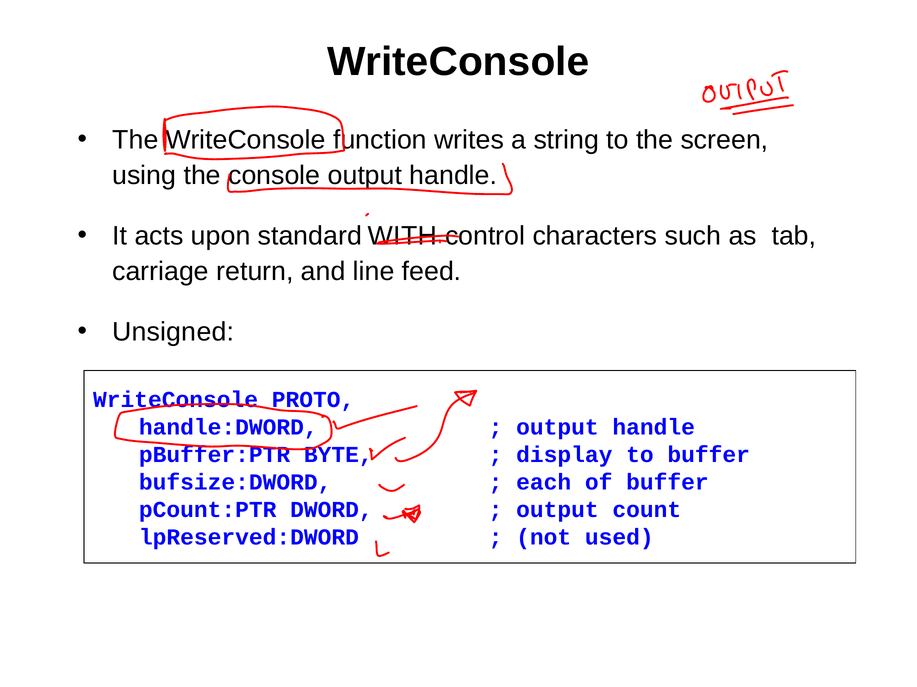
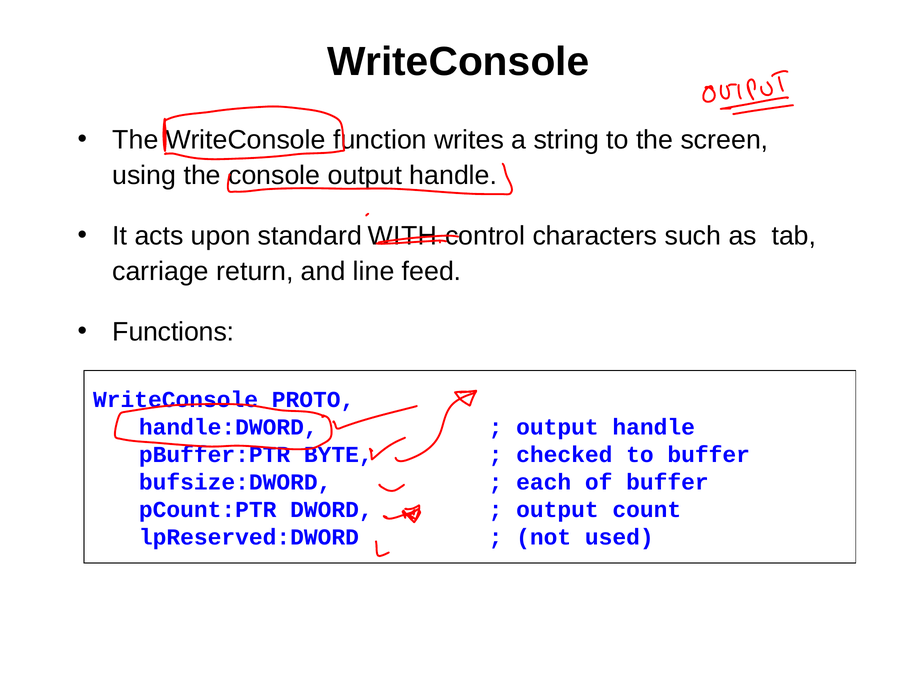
Unsigned: Unsigned -> Functions
display: display -> checked
